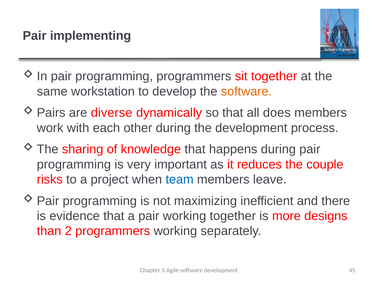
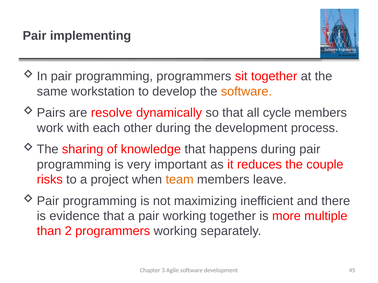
diverse: diverse -> resolve
does: does -> cycle
team colour: blue -> orange
designs: designs -> multiple
